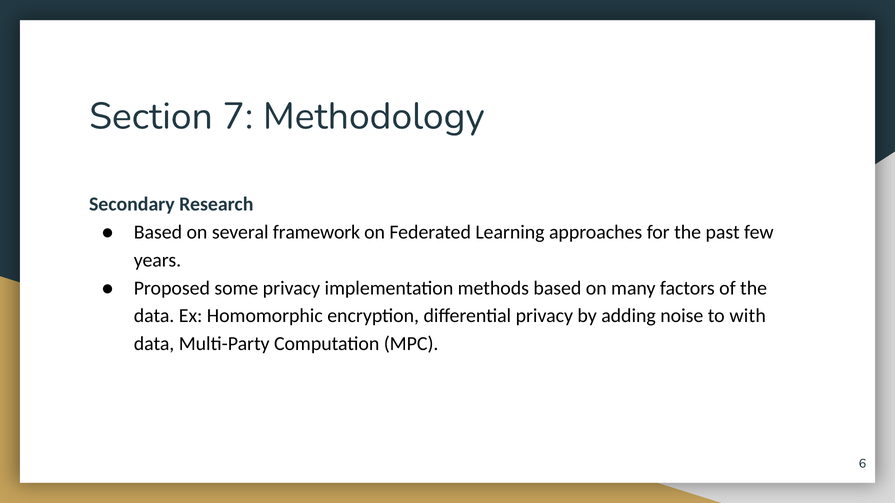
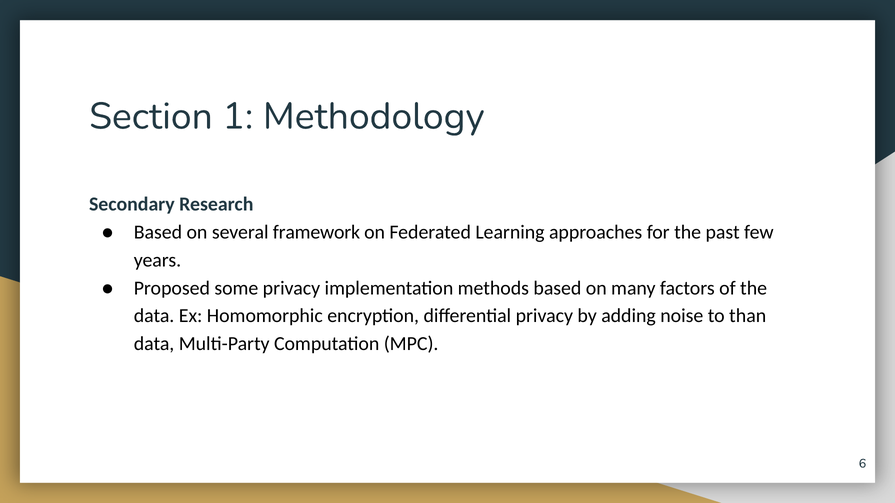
7: 7 -> 1
with: with -> than
